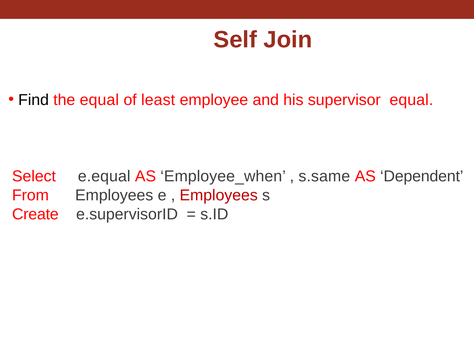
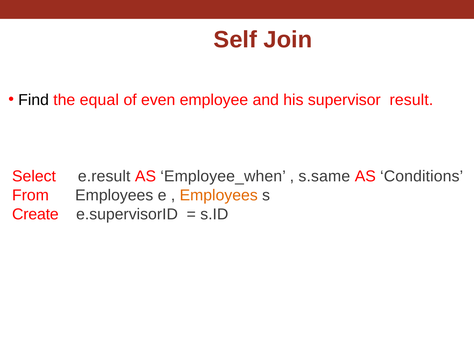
least: least -> even
supervisor equal: equal -> result
e.equal: e.equal -> e.result
Dependent: Dependent -> Conditions
Employees at (219, 196) colour: red -> orange
